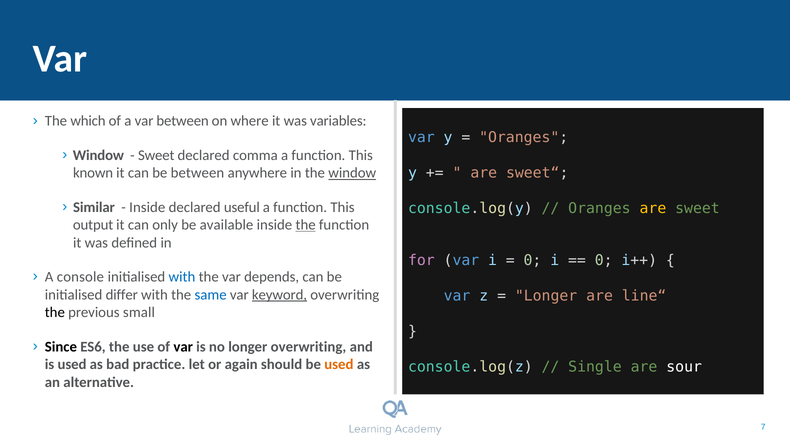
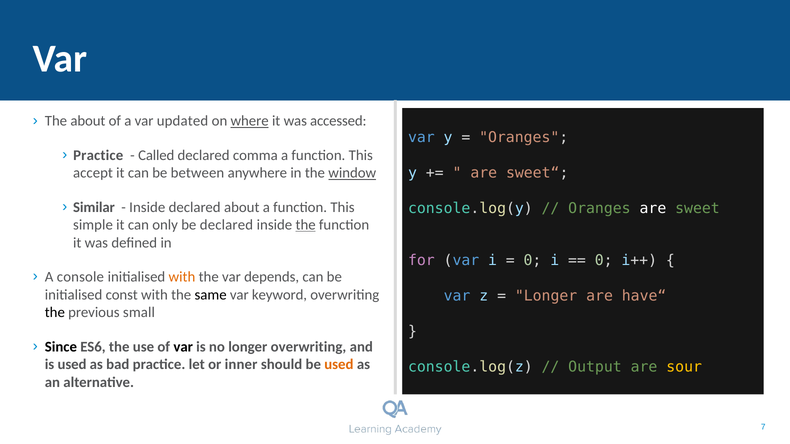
The which: which -> about
var between: between -> updated
where underline: none -> present
variables: variables -> accessed
Window at (98, 155): Window -> Practice
Sweet at (156, 155): Sweet -> Called
known: known -> accept
declared useful: useful -> about
are at (653, 209) colour: yellow -> white
output: output -> simple
be available: available -> declared
with at (182, 277) colour: blue -> orange
differ: differ -> const
same colour: blue -> black
keyword underline: present -> none
line“: line“ -> have“
again: again -> inner
Single: Single -> Output
sour colour: white -> yellow
